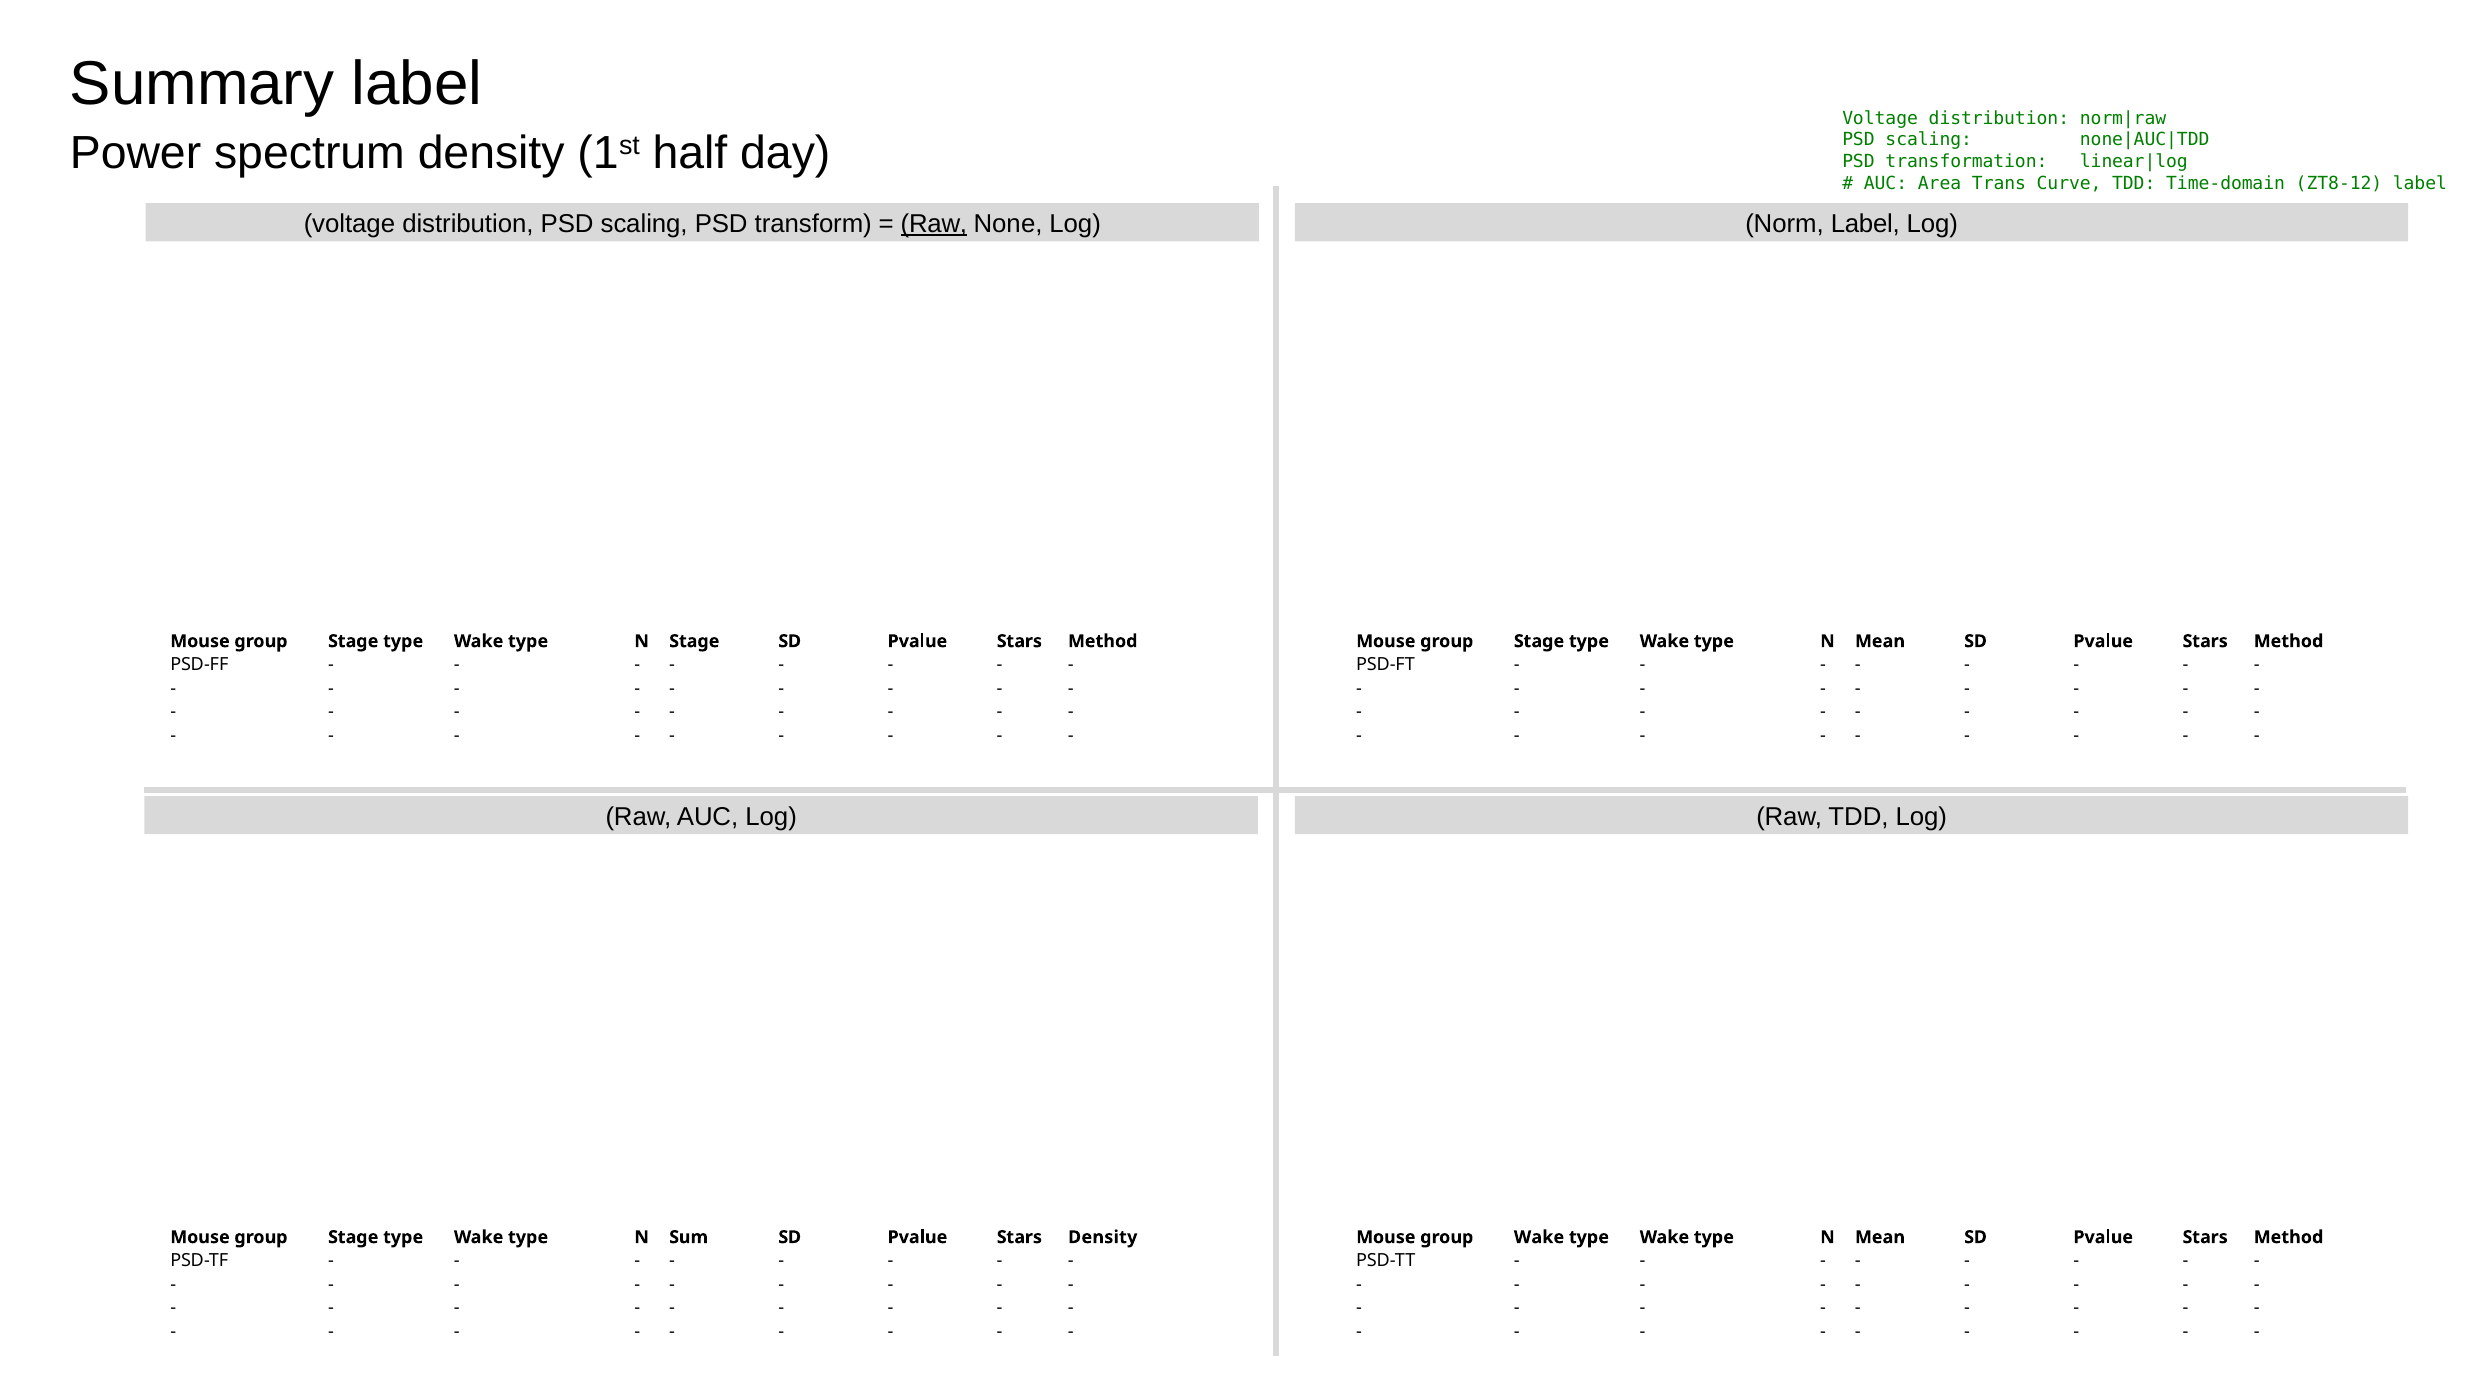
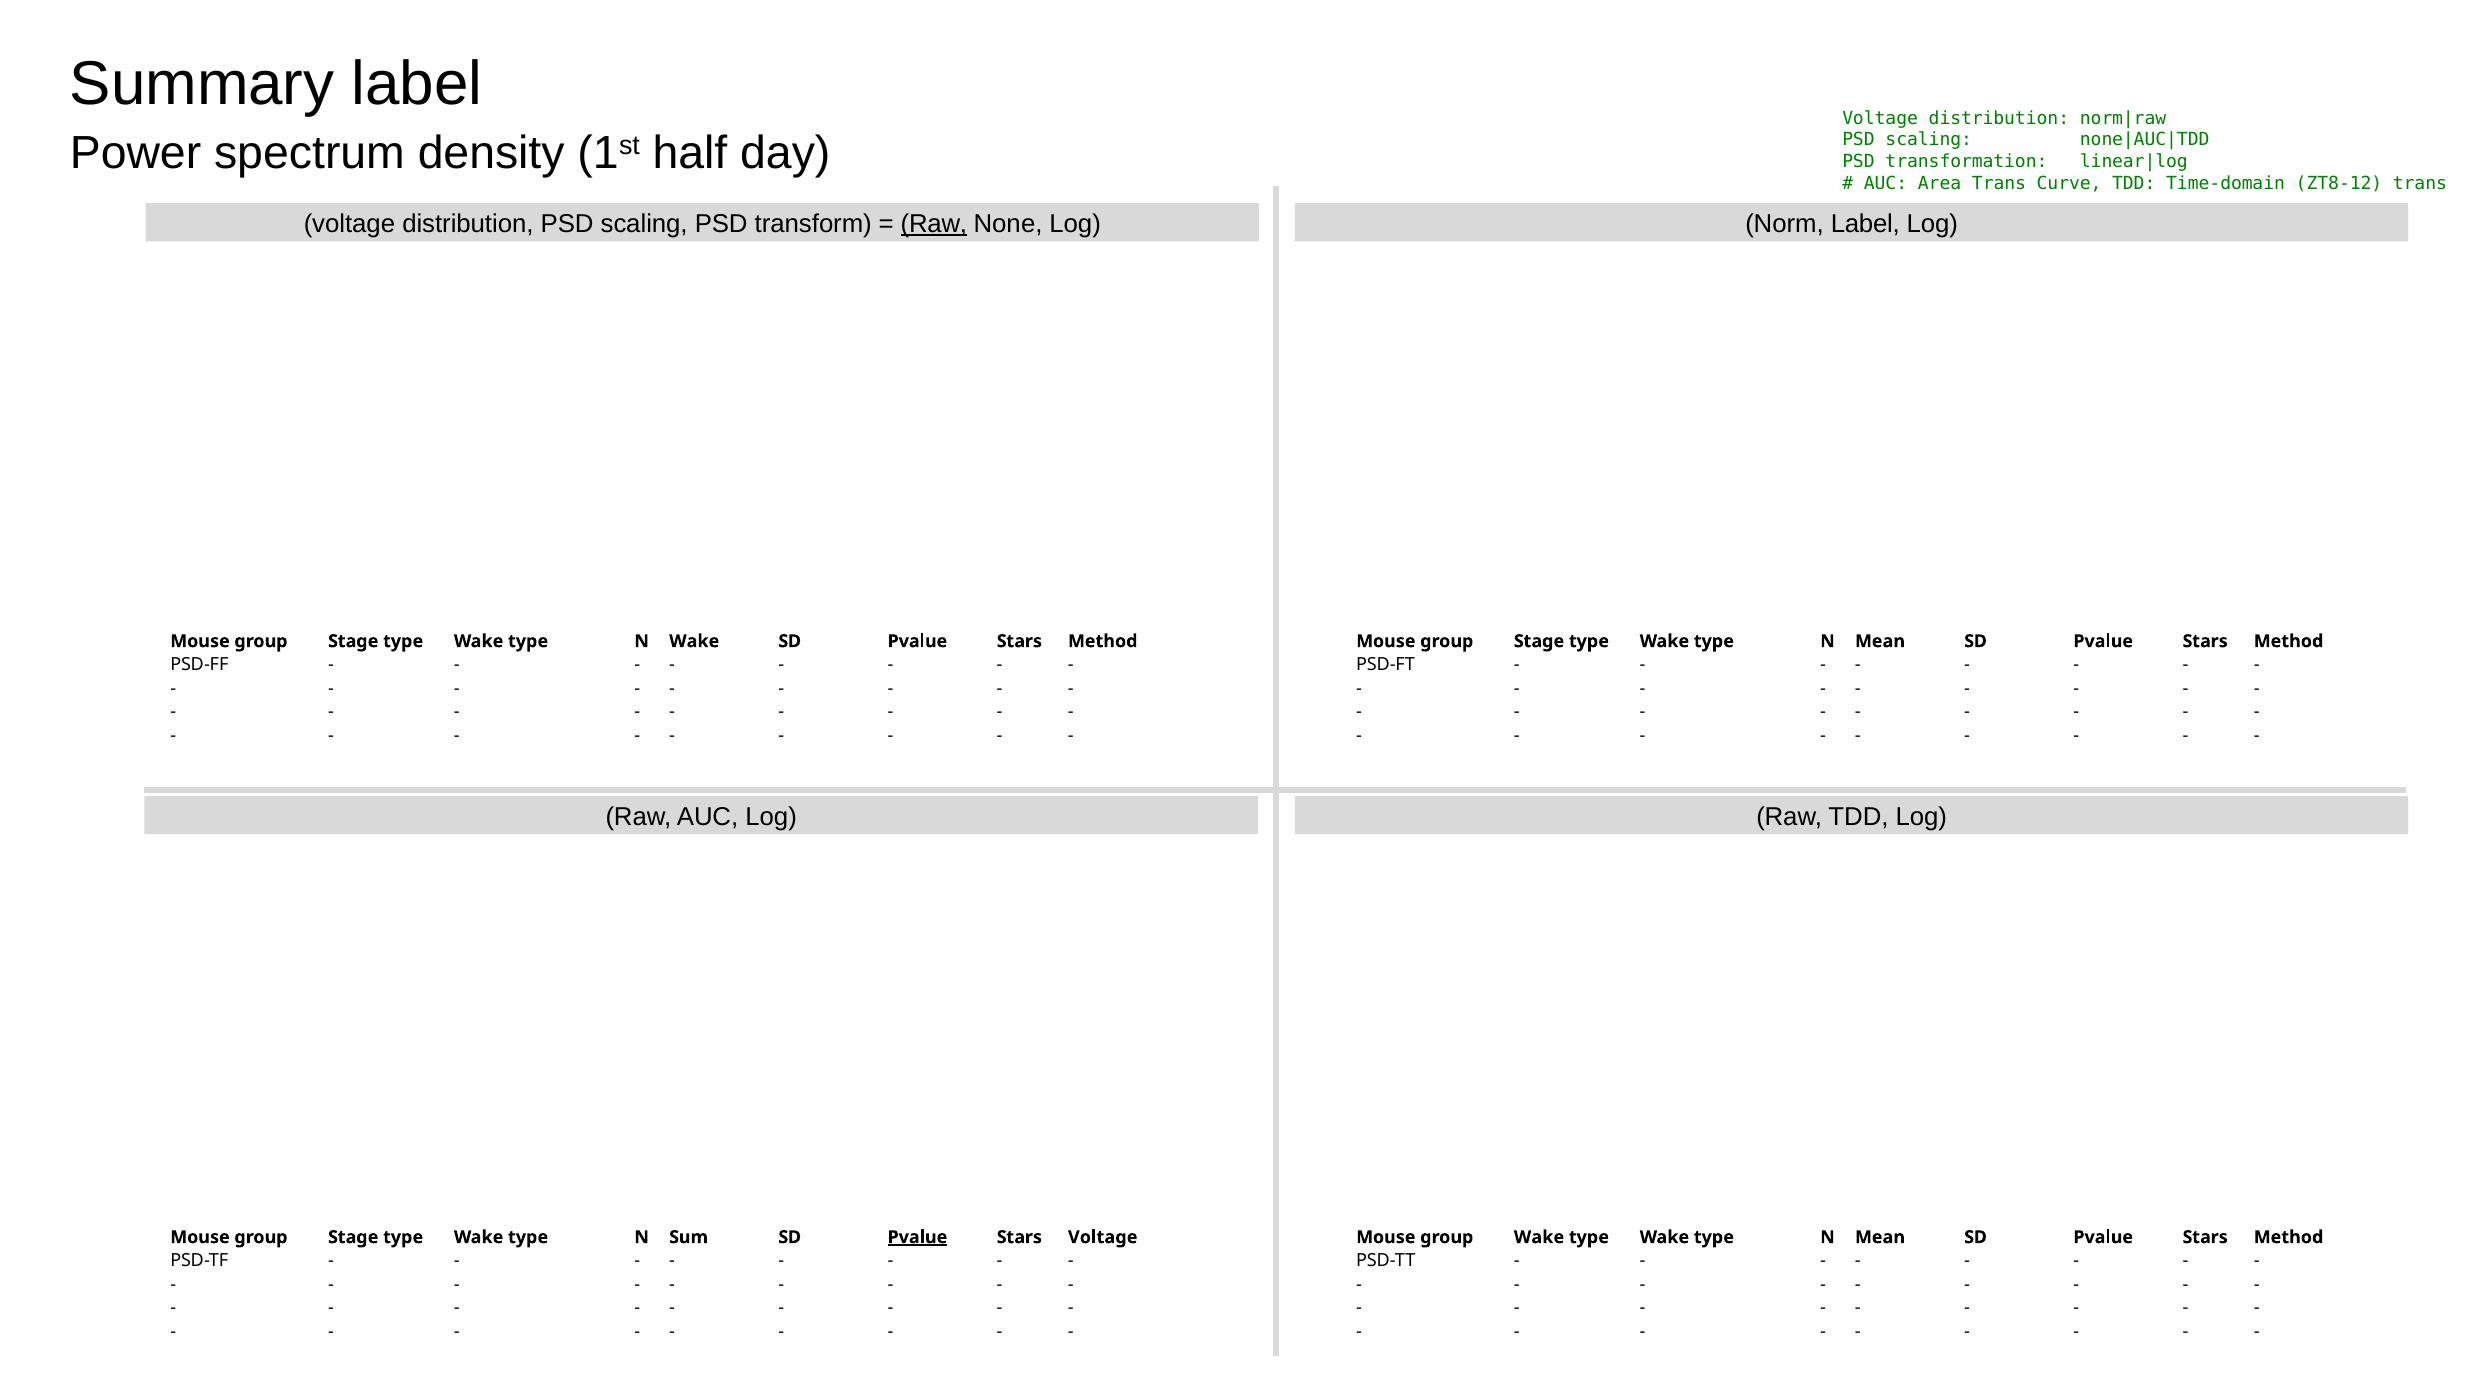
ZT8-12 label: label -> trans
N Stage: Stage -> Wake
Pvalue at (917, 1237) underline: none -> present
Stars Density: Density -> Voltage
